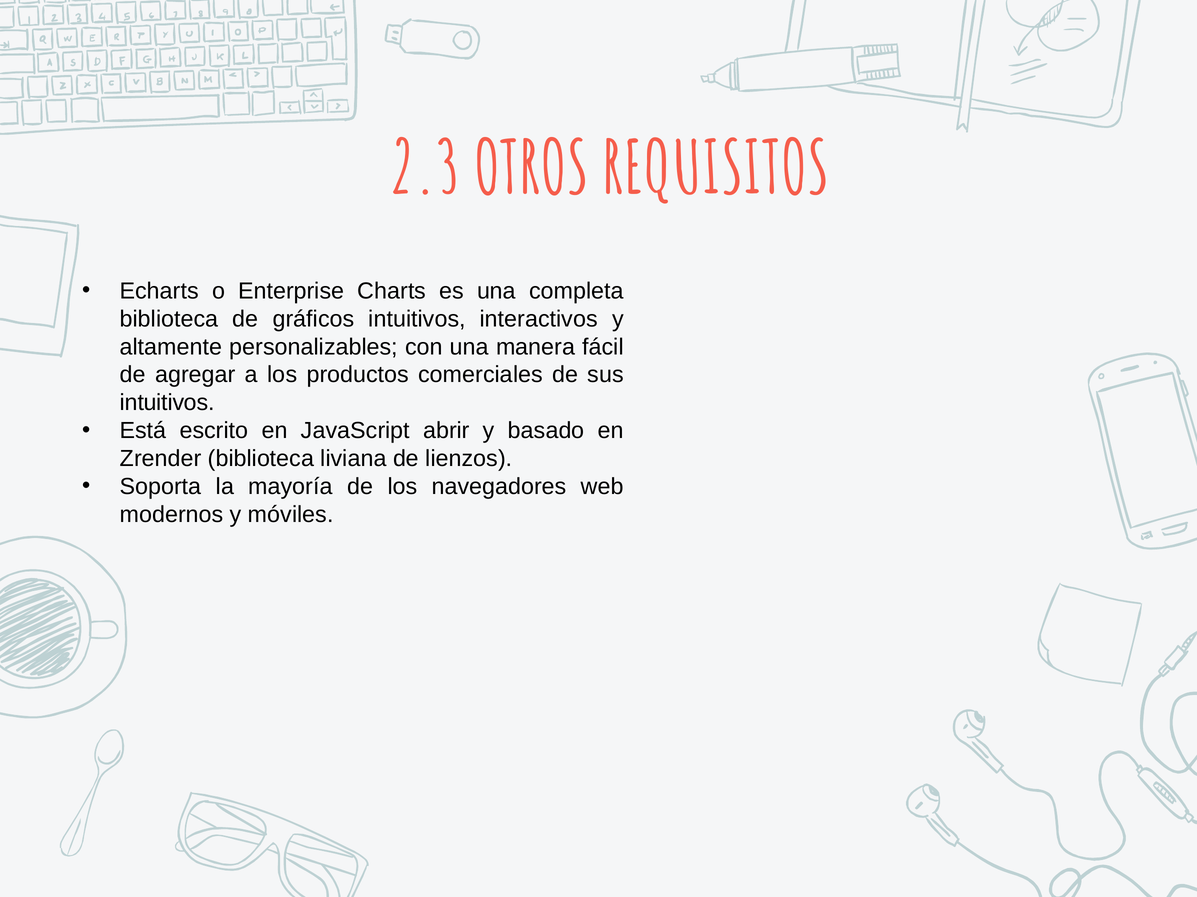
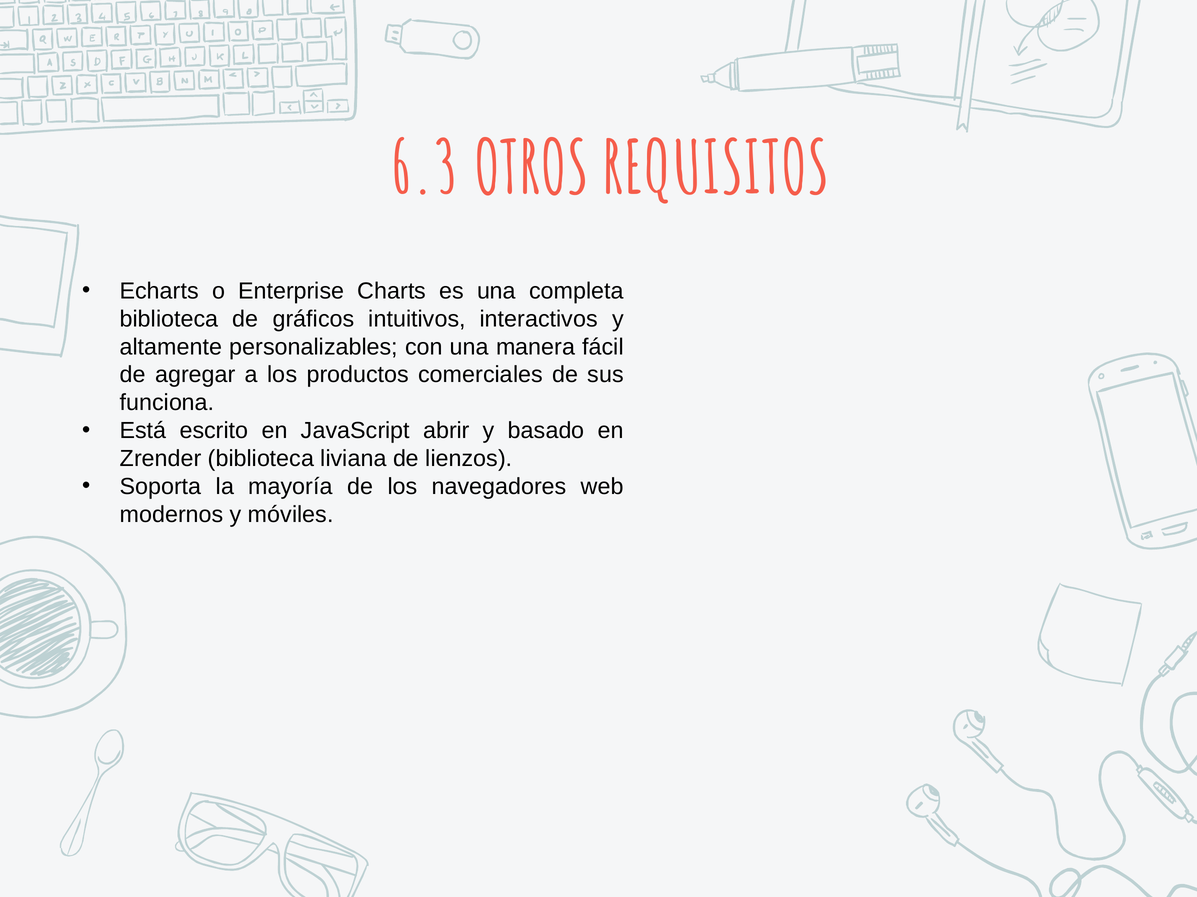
2.3: 2.3 -> 6.3
intuitivos at (167, 403): intuitivos -> funciona
